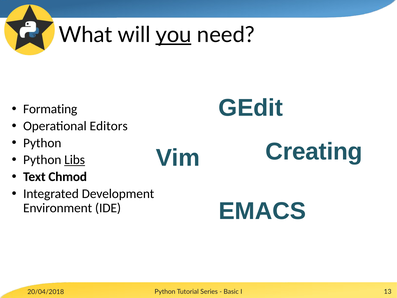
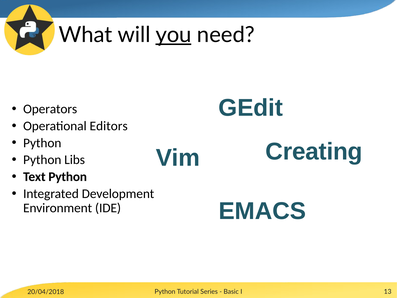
Formating: Formating -> Operators
Libs underline: present -> none
Text Chmod: Chmod -> Python
